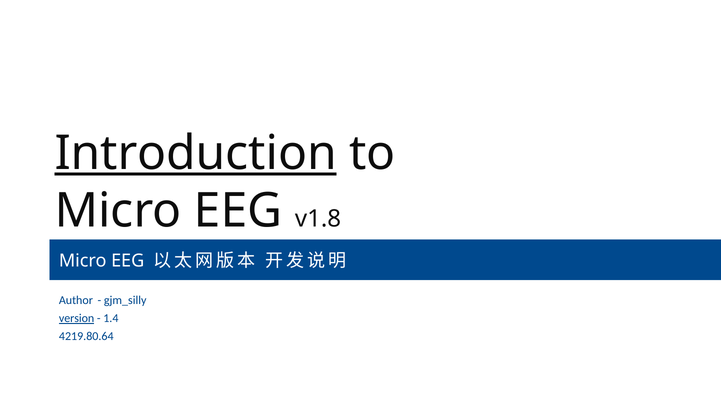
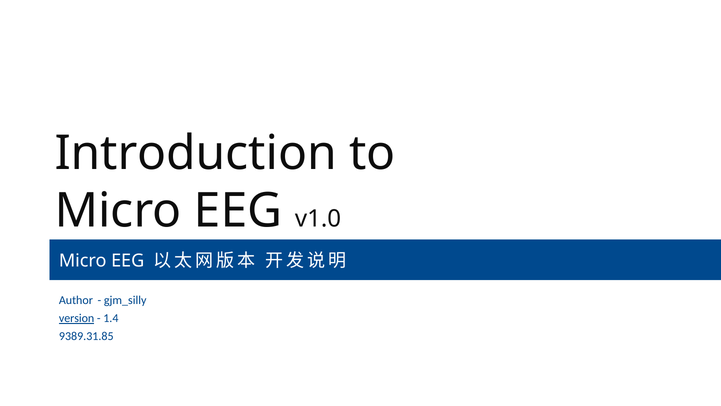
Introduction underline: present -> none
v1.8: v1.8 -> v1.0
4219.80.64: 4219.80.64 -> 9389.31.85
